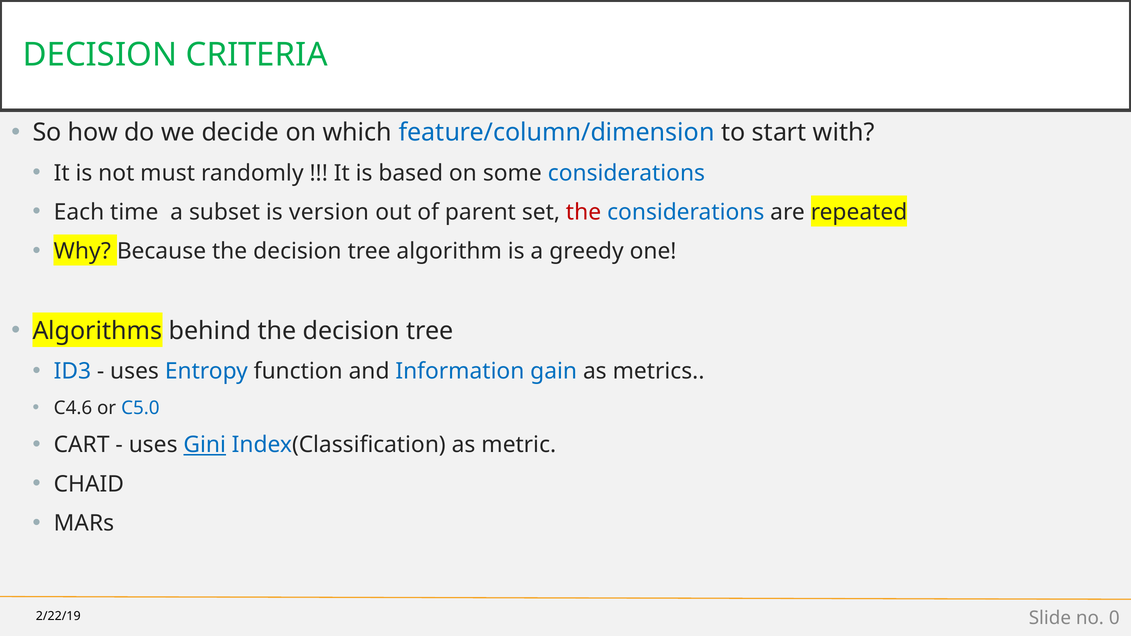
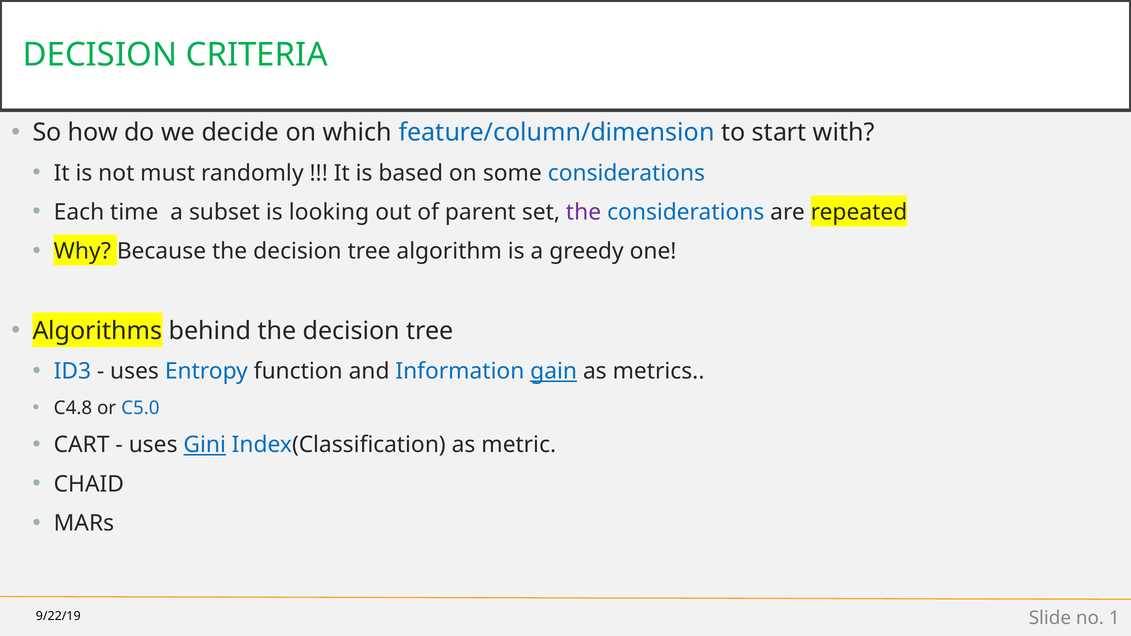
version: version -> looking
the at (583, 212) colour: red -> purple
gain underline: none -> present
C4.6: C4.6 -> C4.8
2/22/19: 2/22/19 -> 9/22/19
0: 0 -> 1
